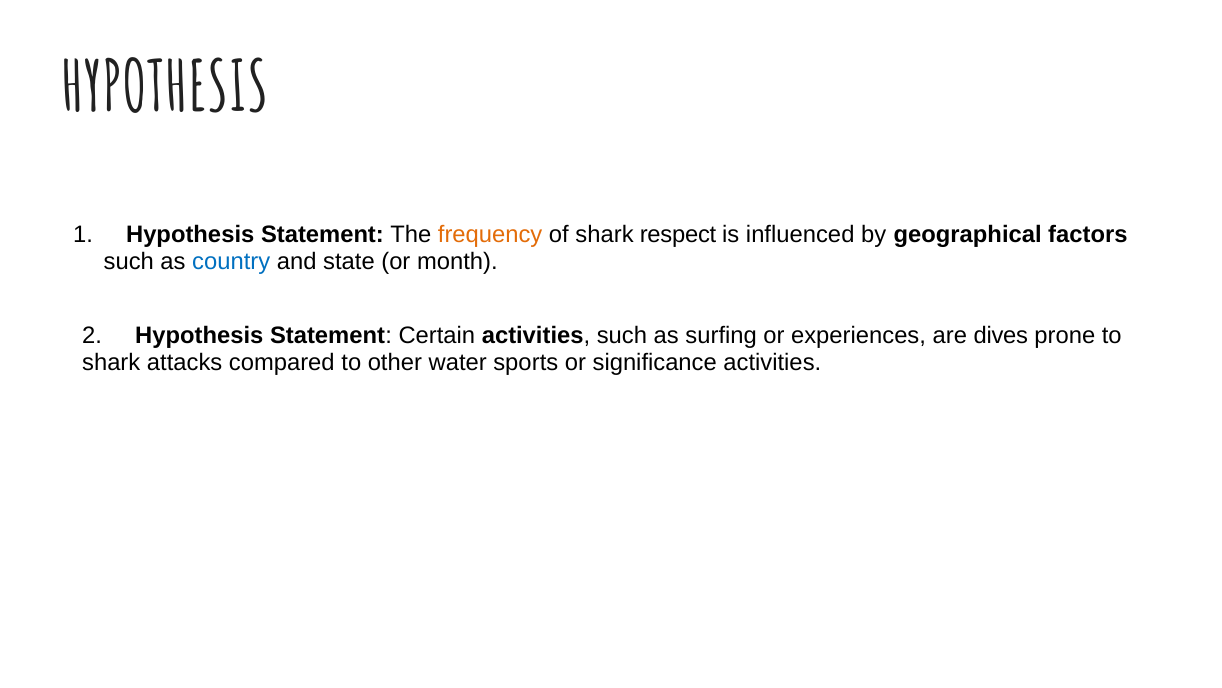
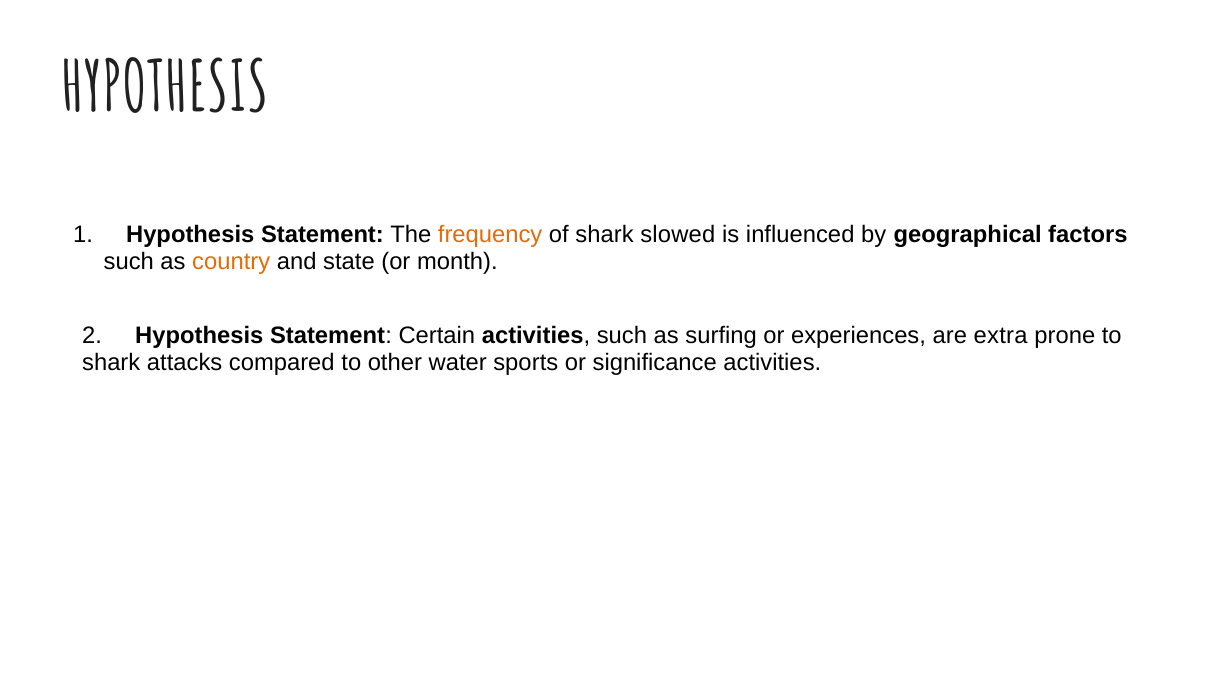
respect: respect -> slowed
country colour: blue -> orange
dives: dives -> extra
